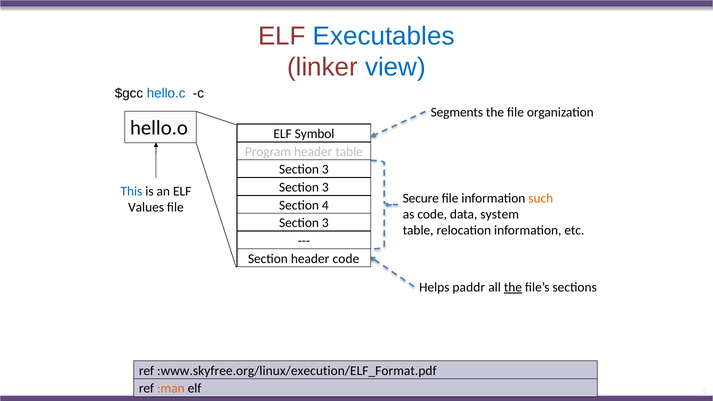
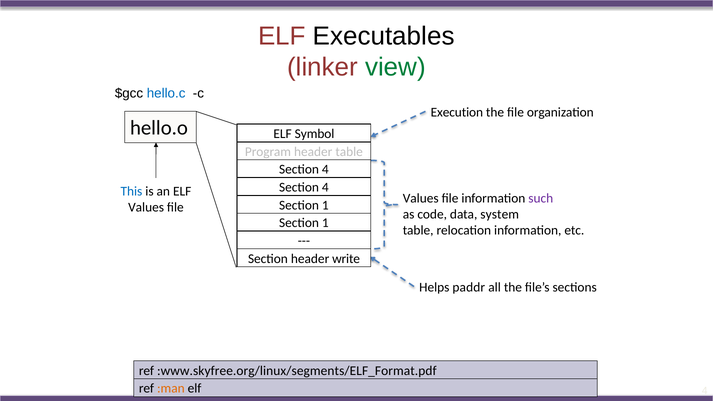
Executables colour: blue -> black
view colour: blue -> green
Segments: Segments -> Execution
3 at (325, 170): 3 -> 4
3 at (325, 187): 3 -> 4
Secure at (421, 198): Secure -> Values
such colour: orange -> purple
4 at (325, 205): 4 -> 1
3 at (325, 223): 3 -> 1
header code: code -> write
the at (513, 287) underline: present -> none
:www.skyfree.org/linux/execution/ELF_Format.pdf: :www.skyfree.org/linux/execution/ELF_Format.pdf -> :www.skyfree.org/linux/segments/ELF_Format.pdf
